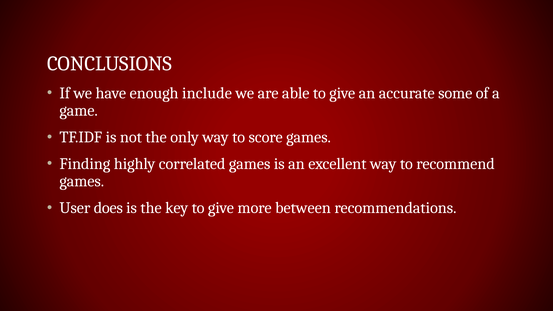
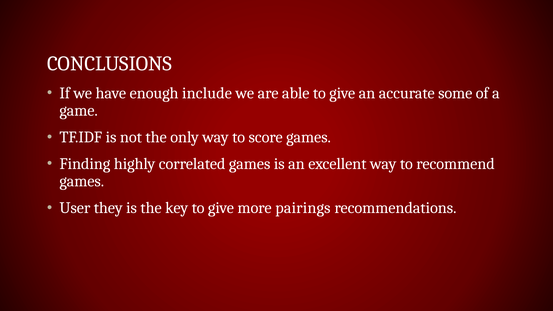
does: does -> they
between: between -> pairings
